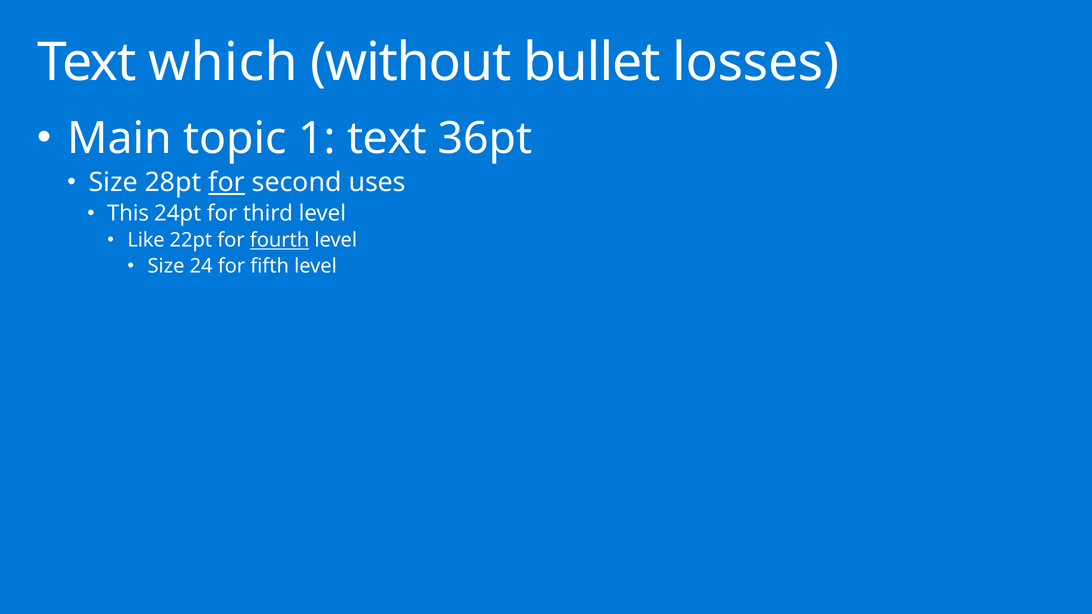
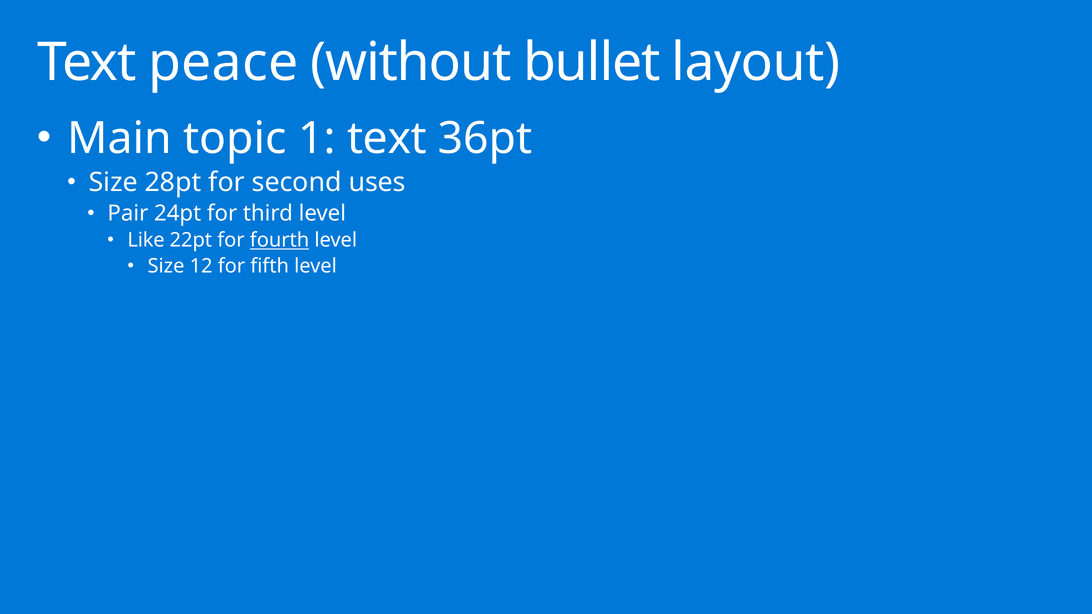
which: which -> peace
losses: losses -> layout
for at (227, 183) underline: present -> none
This: This -> Pair
24: 24 -> 12
